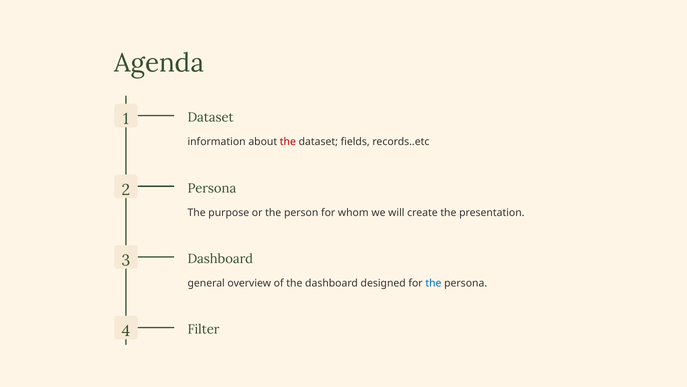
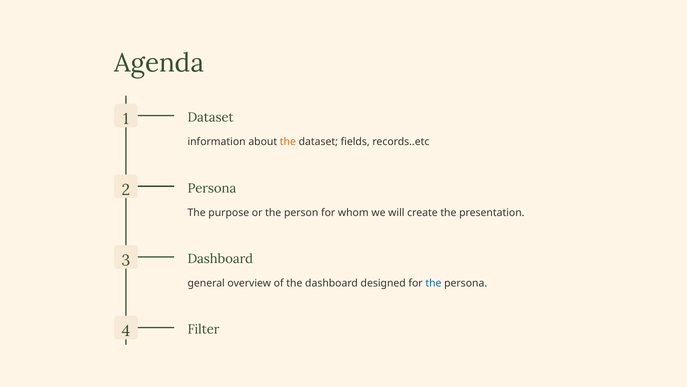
the at (288, 142) colour: red -> orange
